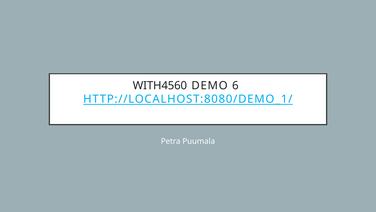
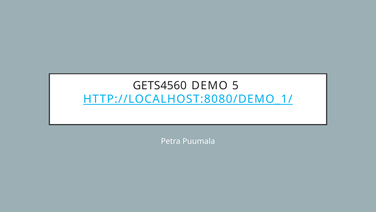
WITH4560: WITH4560 -> GETS4560
6: 6 -> 5
